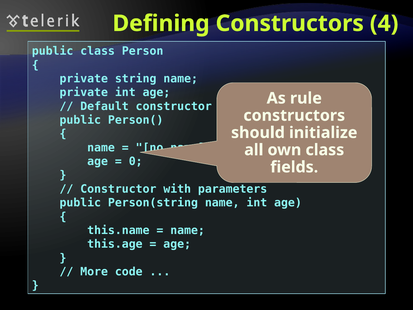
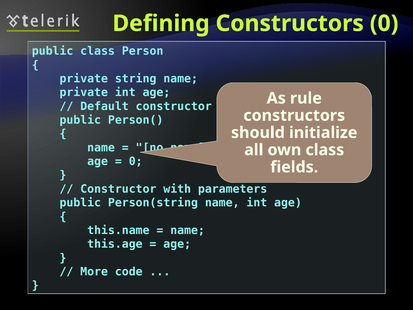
Constructors 4: 4 -> 0
